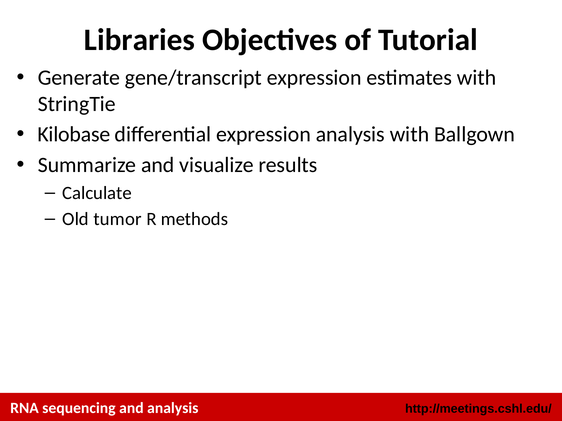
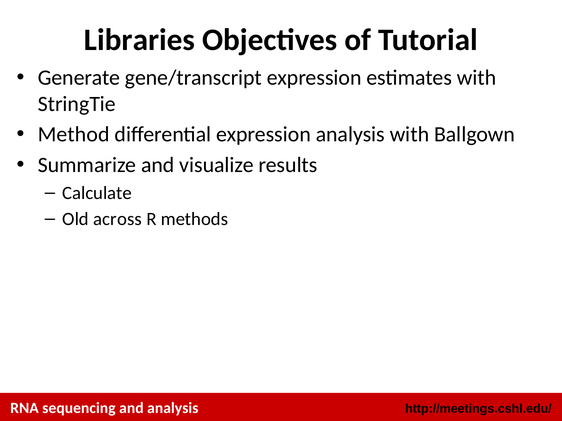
Kilobase: Kilobase -> Method
tumor: tumor -> across
